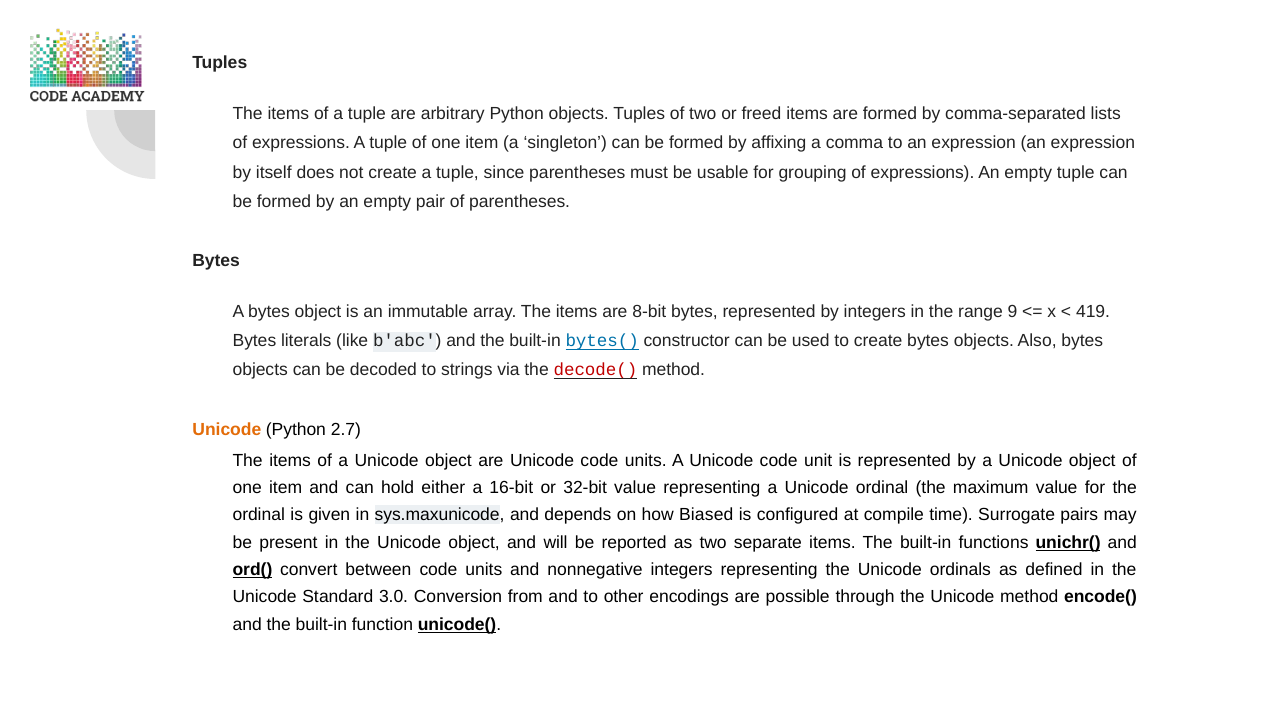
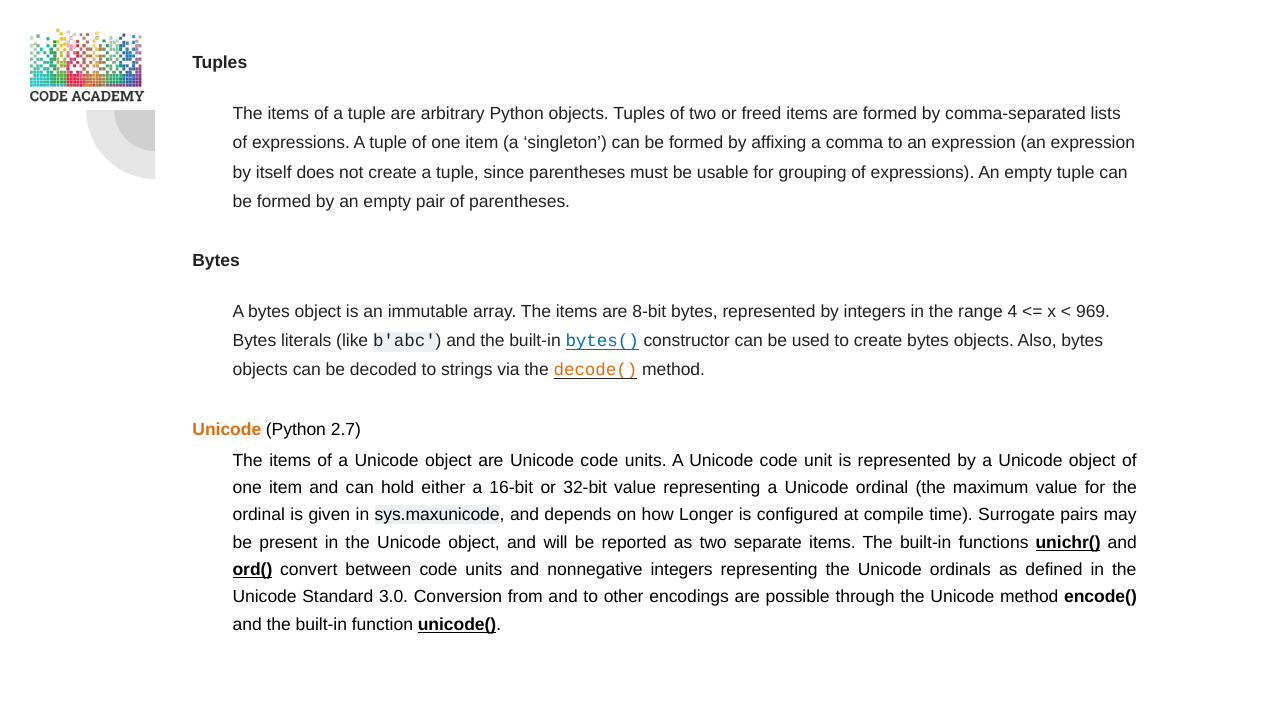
9: 9 -> 4
419: 419 -> 969
decode( colour: red -> orange
Biased: Biased -> Longer
